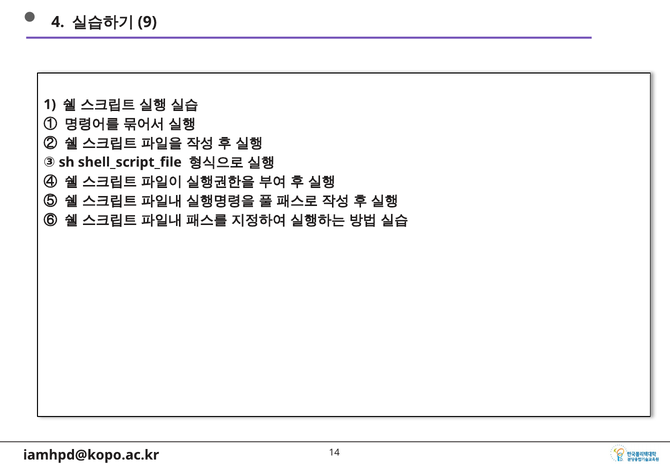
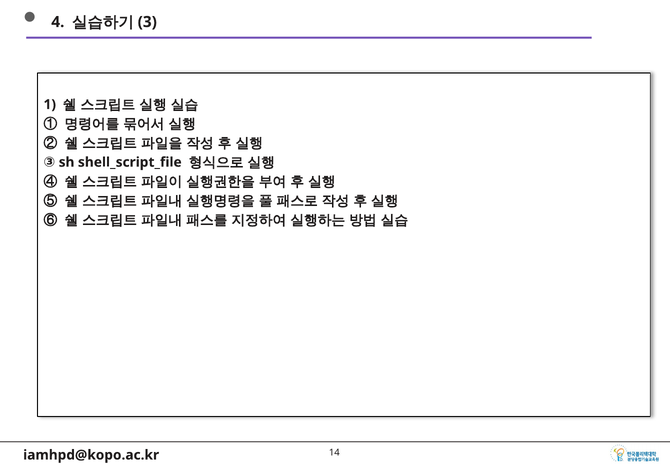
9: 9 -> 3
